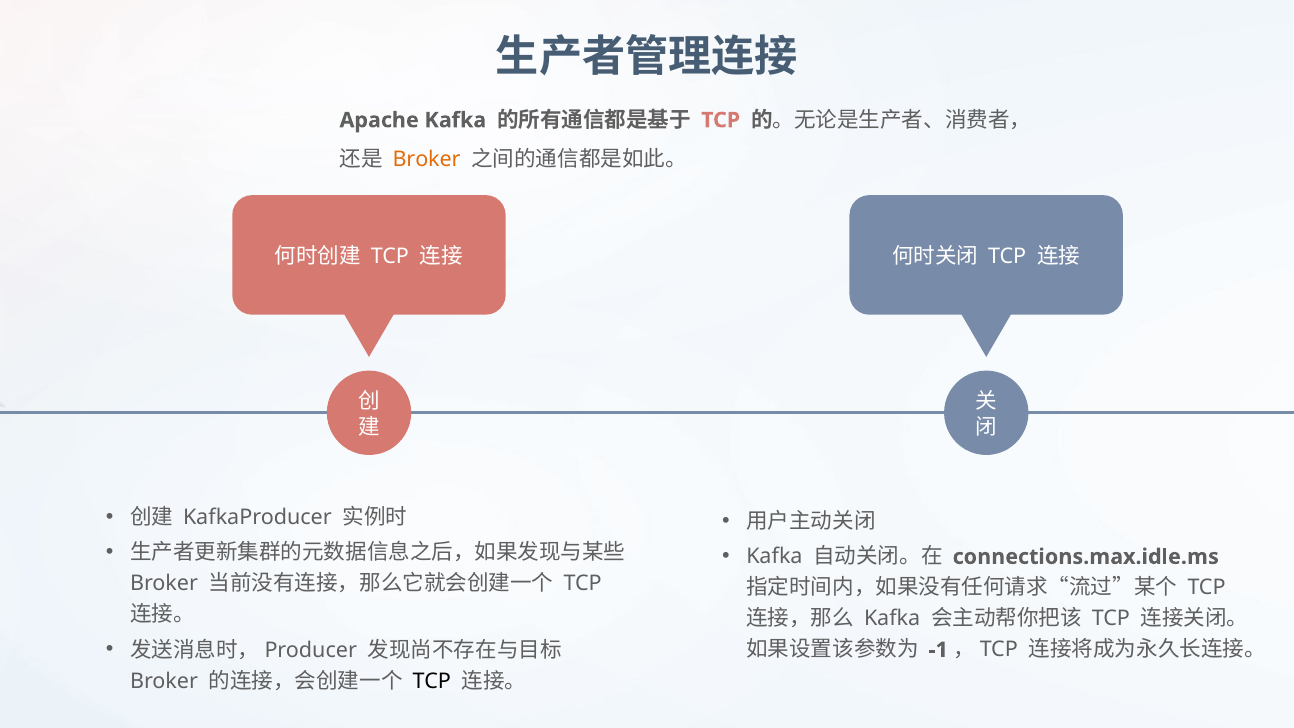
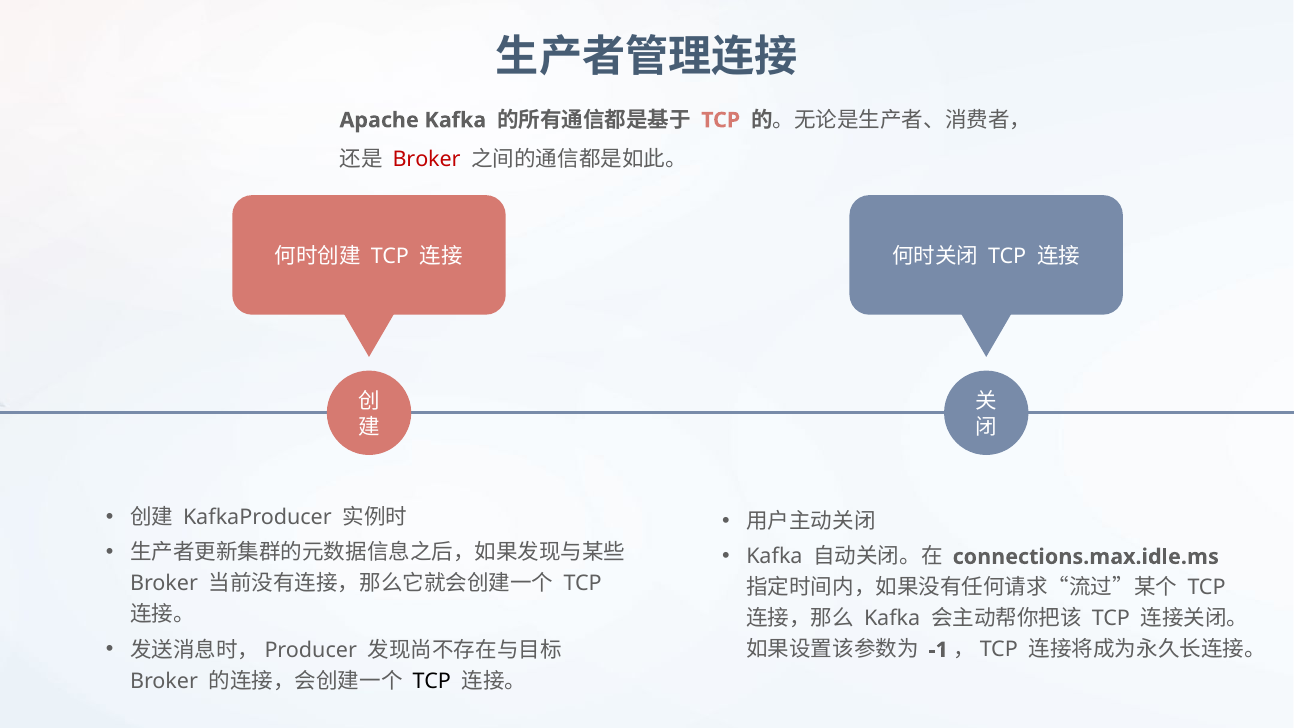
Broker at (427, 159) colour: orange -> red
